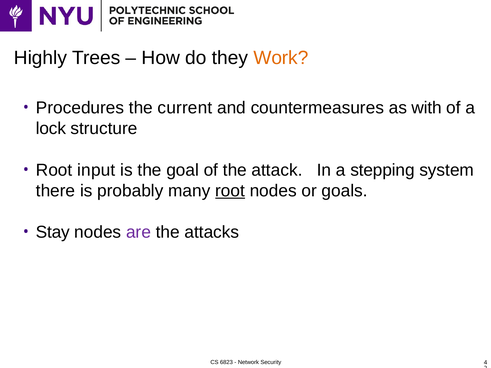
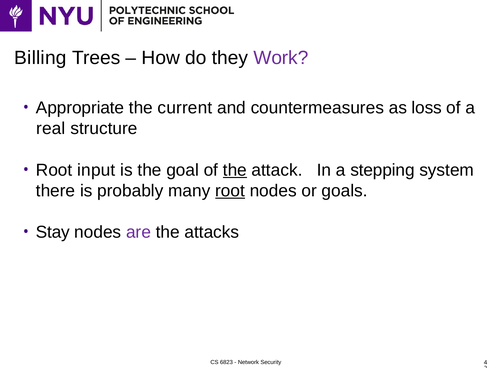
Highly: Highly -> Billing
Work colour: orange -> purple
Procedures: Procedures -> Appropriate
with: with -> loss
lock: lock -> real
the at (235, 170) underline: none -> present
